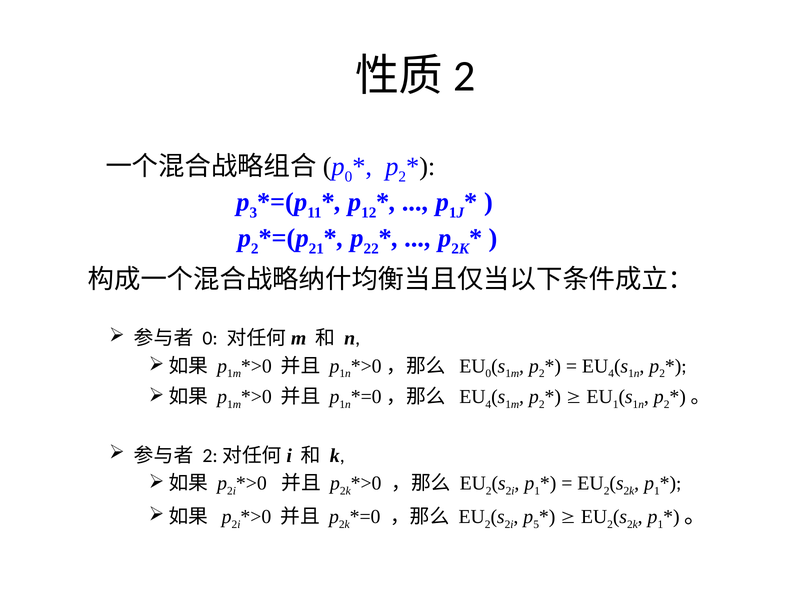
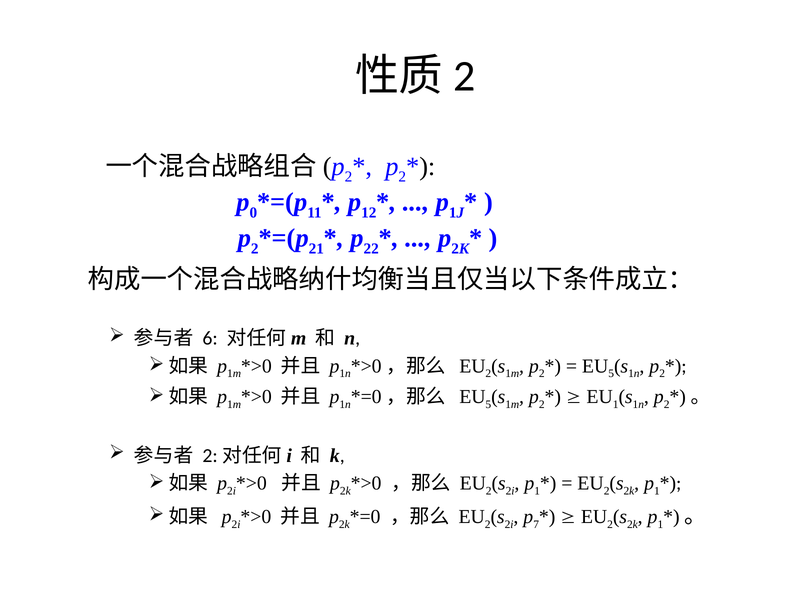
0 at (348, 177): 0 -> 2
3: 3 -> 0
0 at (210, 338): 0 -> 6
0 at (488, 374): 0 -> 2
4 at (611, 374): 4 -> 5
4 at (488, 405): 4 -> 5
5: 5 -> 7
